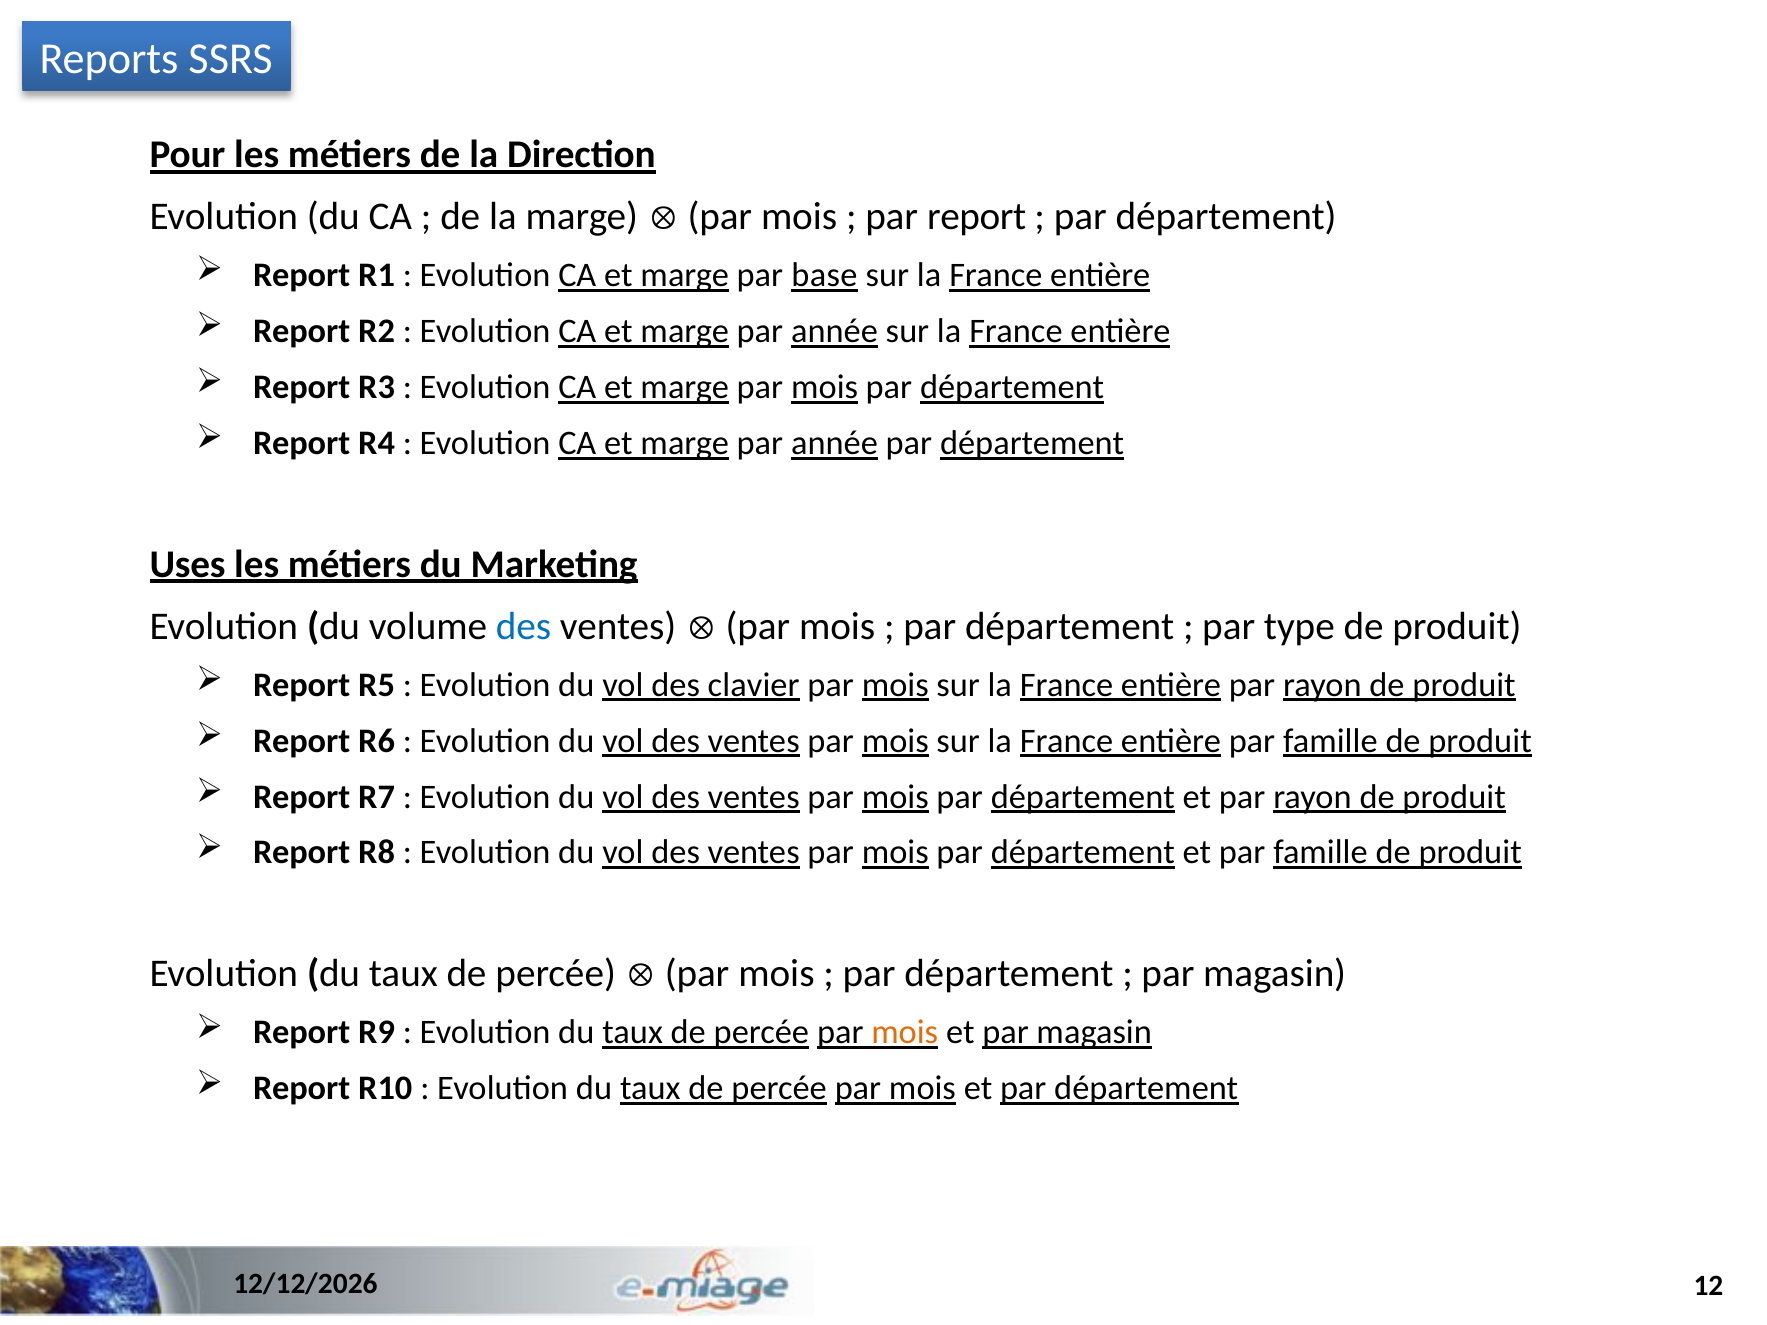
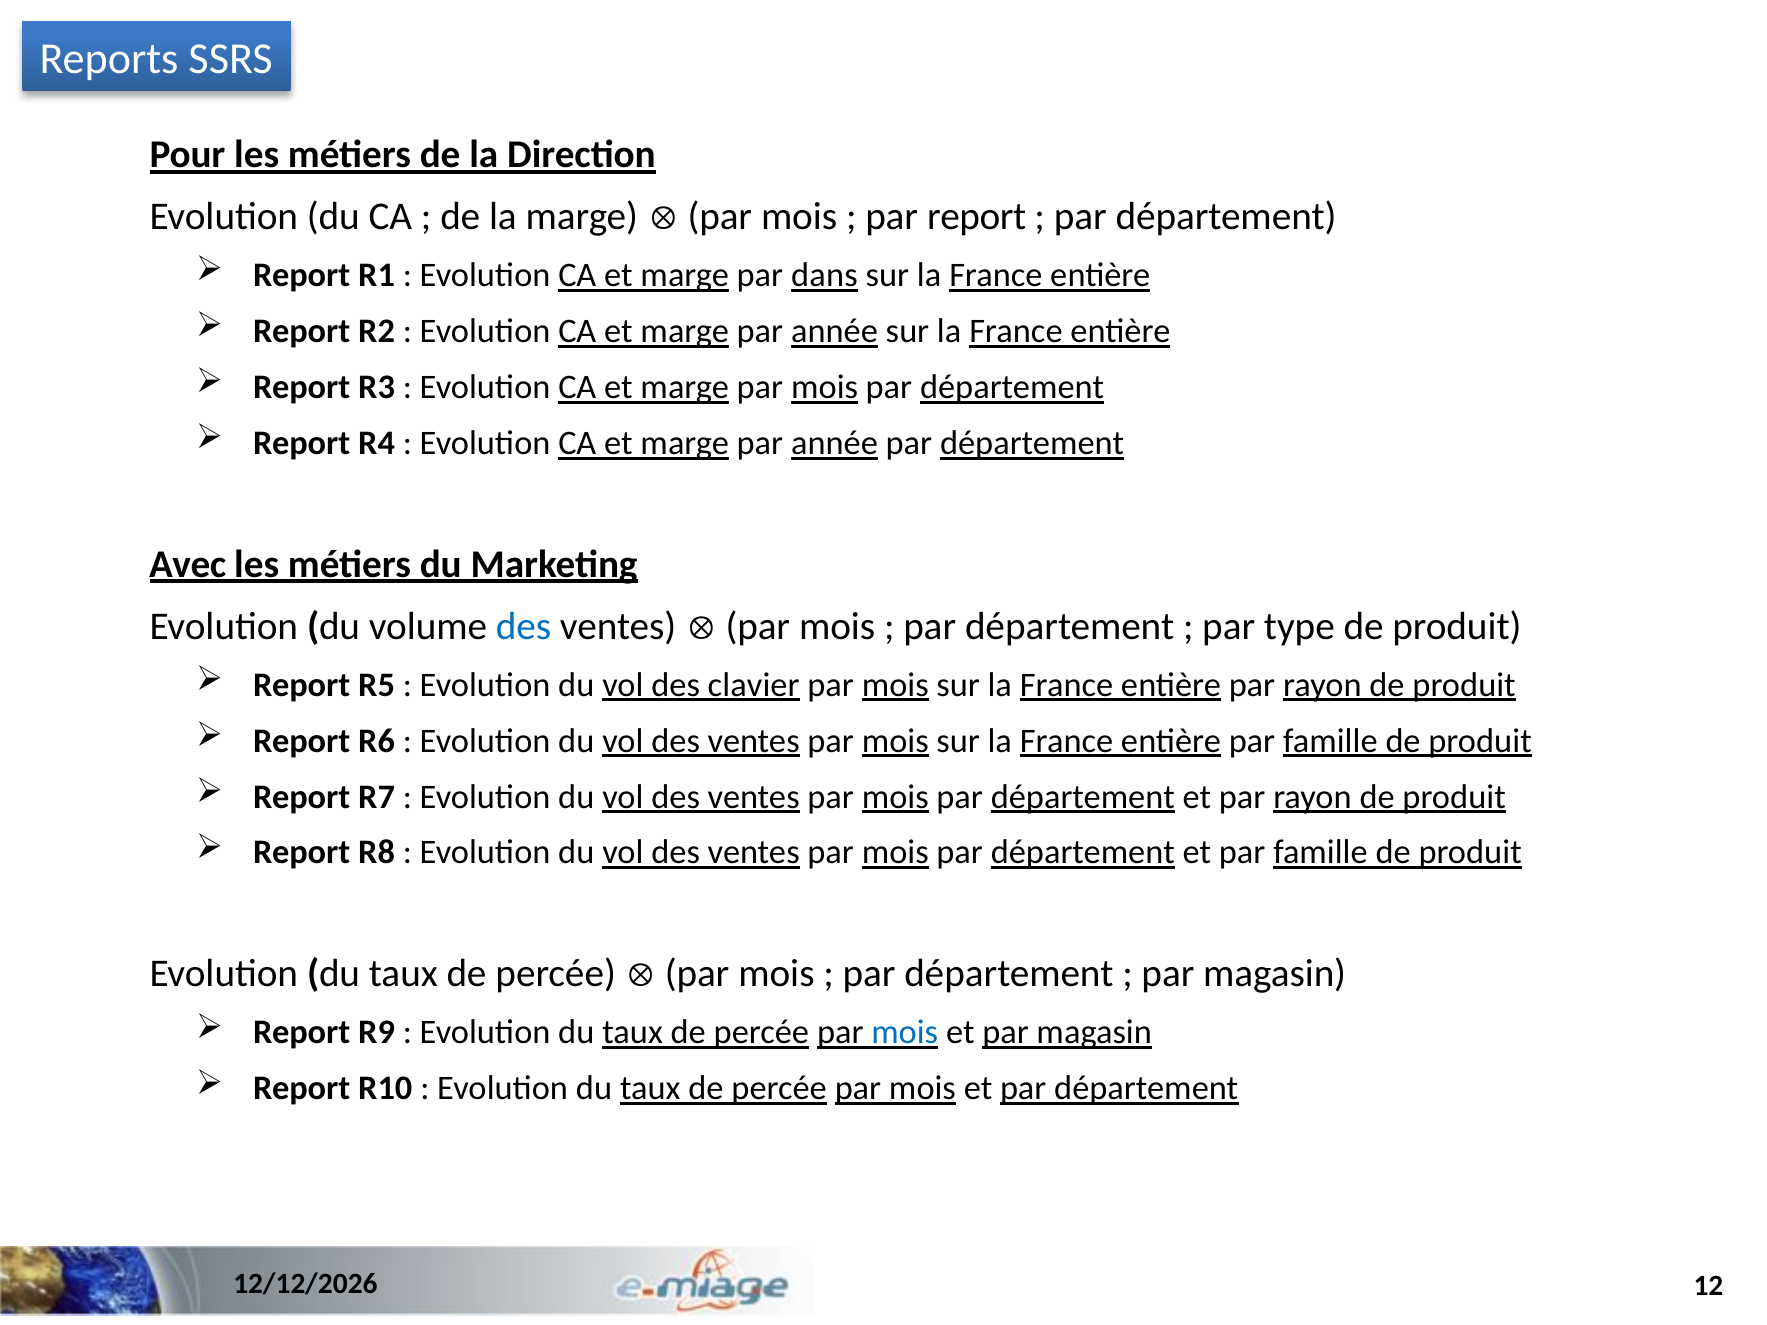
base: base -> dans
Uses: Uses -> Avec
mois at (905, 1033) colour: orange -> blue
